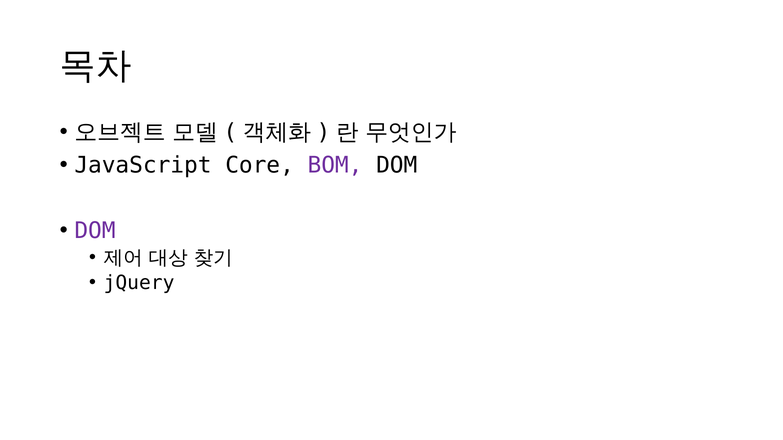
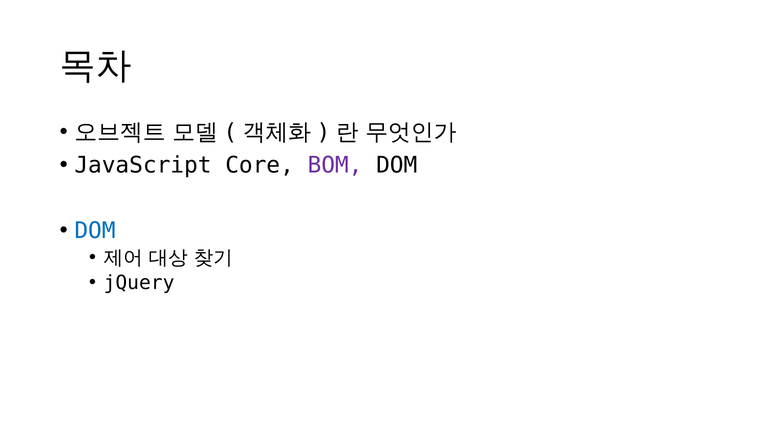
DOM at (95, 231) colour: purple -> blue
